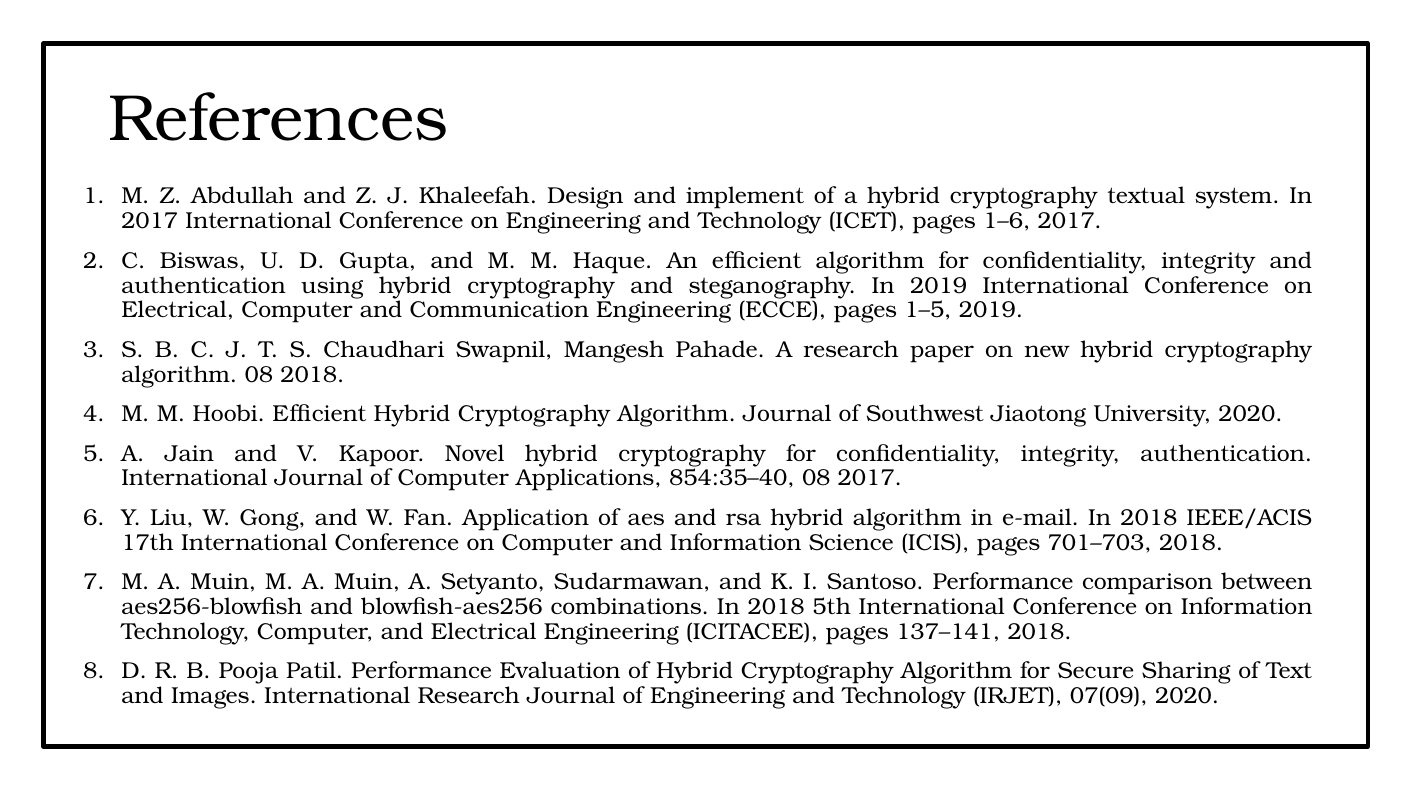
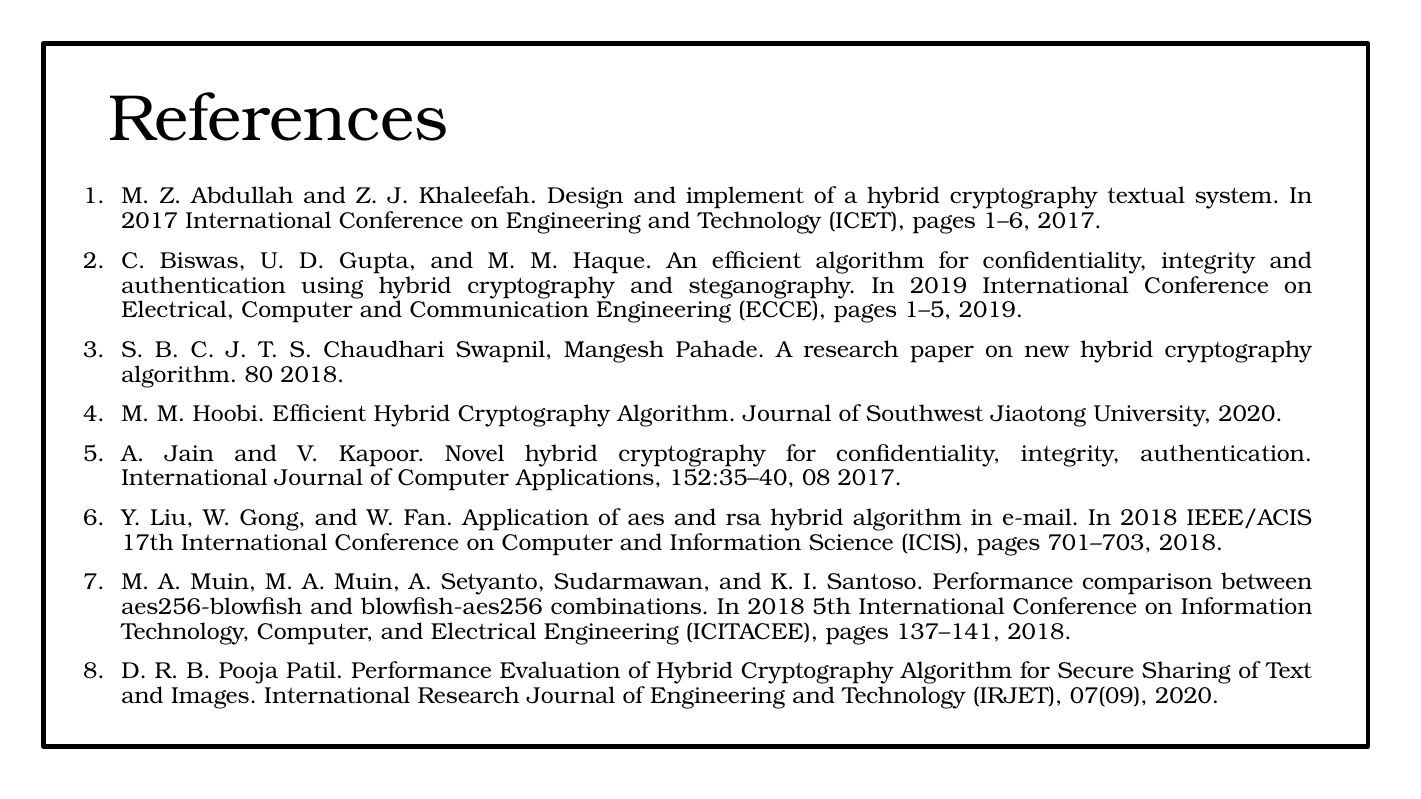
algorithm 08: 08 -> 80
854:35–40: 854:35–40 -> 152:35–40
